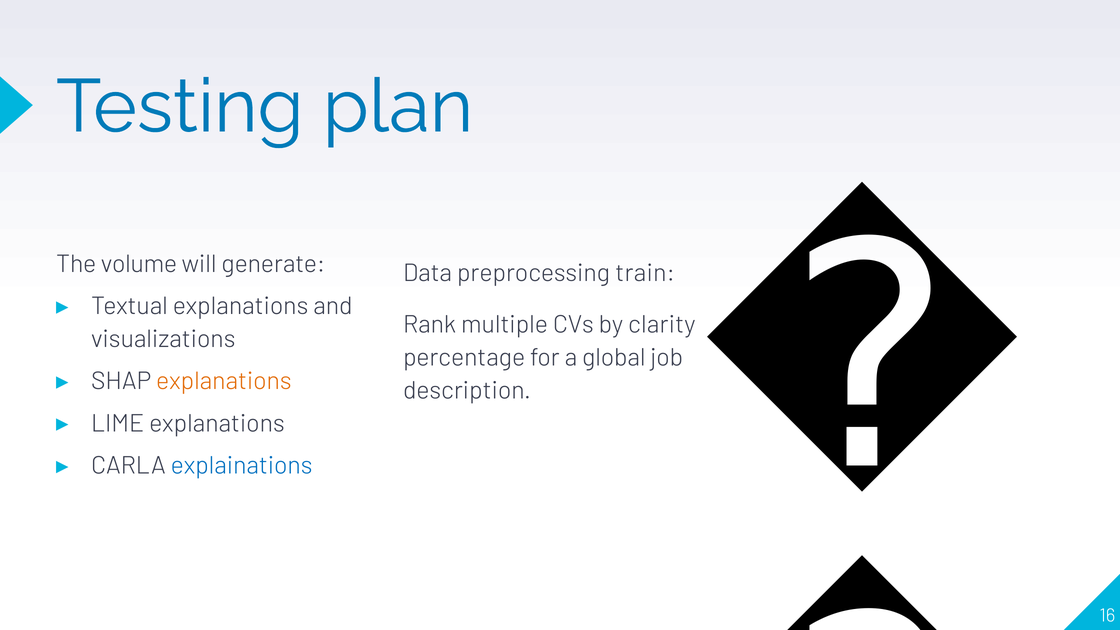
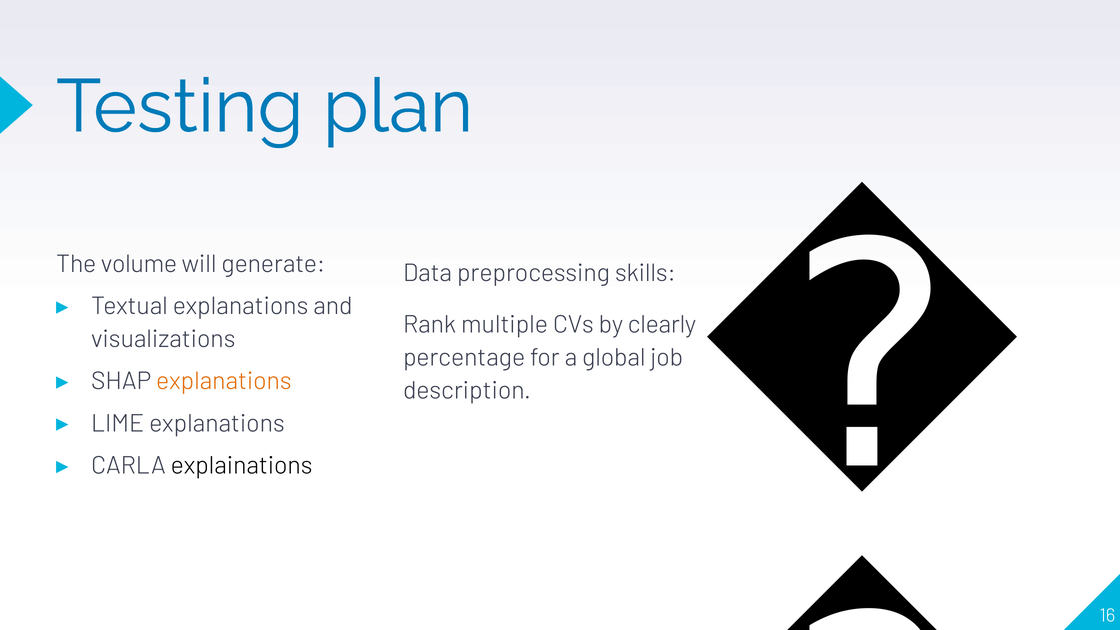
train: train -> skills
clarity: clarity -> clearly
explainations colour: blue -> black
